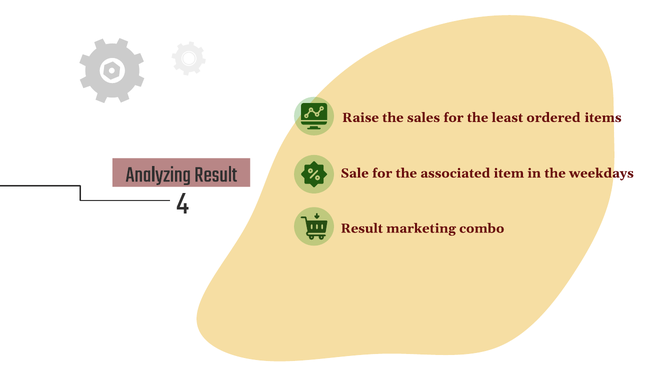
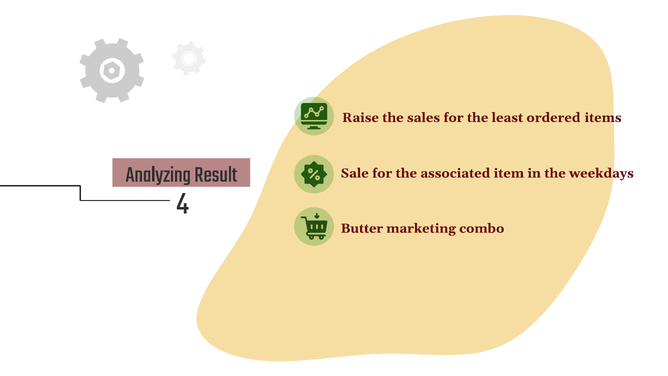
Result at (362, 228): Result -> Butter
